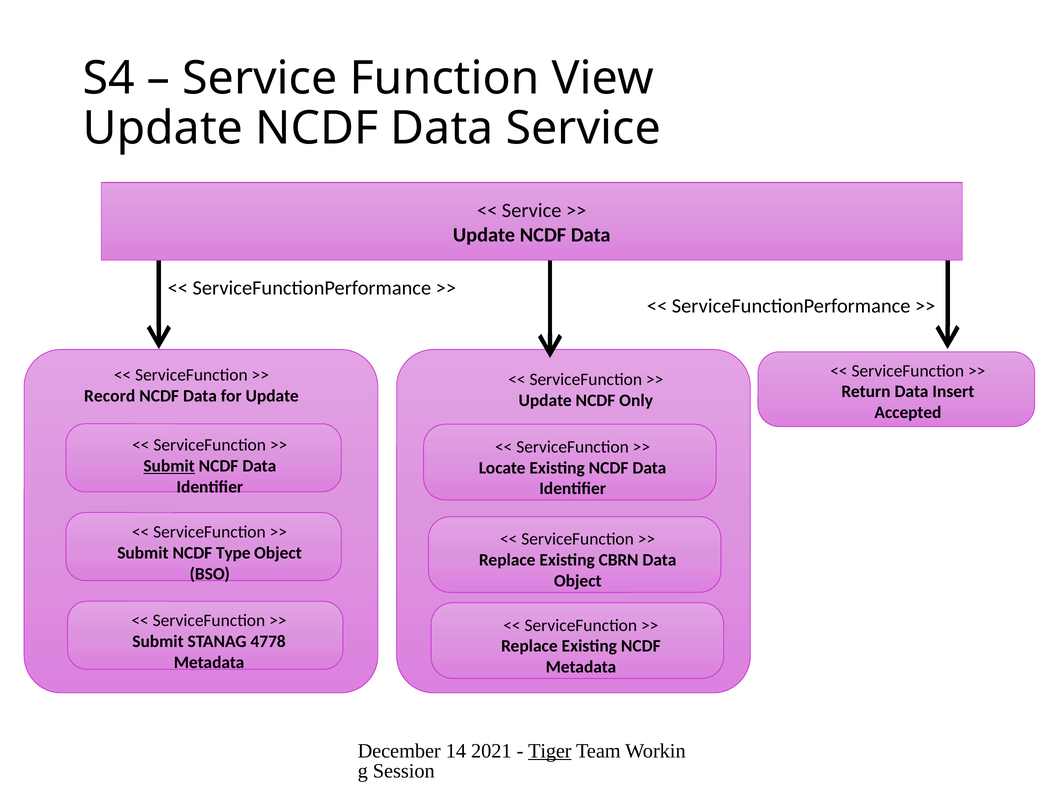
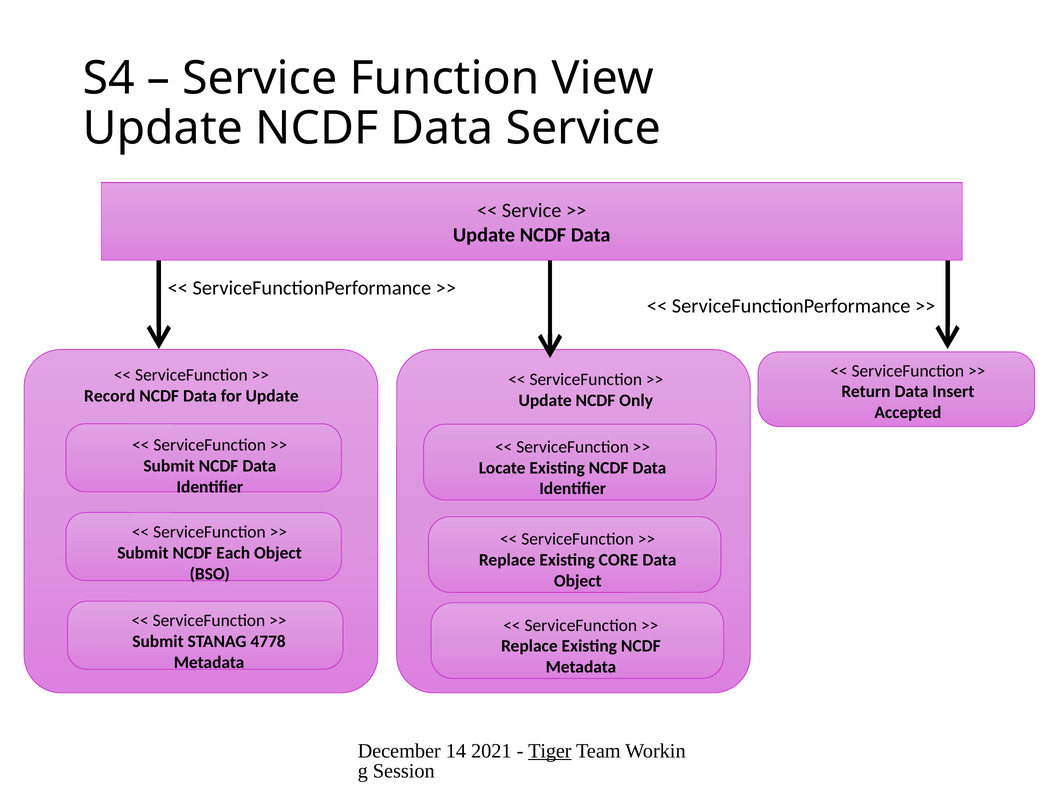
Submit at (169, 466) underline: present -> none
Type: Type -> Each
CBRN: CBRN -> CORE
